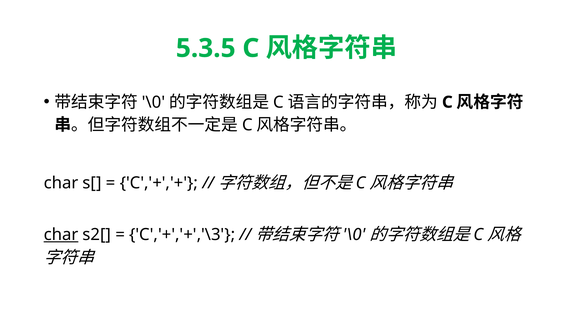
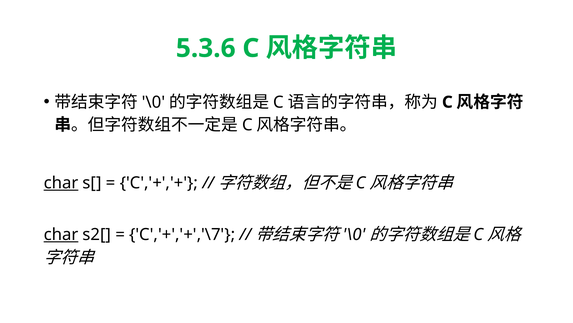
5.3.5: 5.3.5 -> 5.3.6
char at (61, 183) underline: none -> present
C','+','+','\3: C','+','+','\3 -> C','+','+','\7
